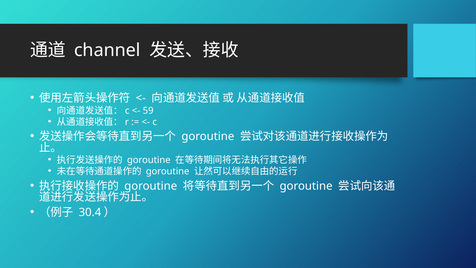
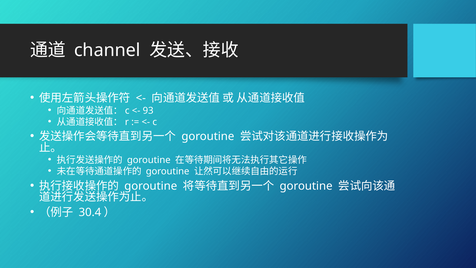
59: 59 -> 93
